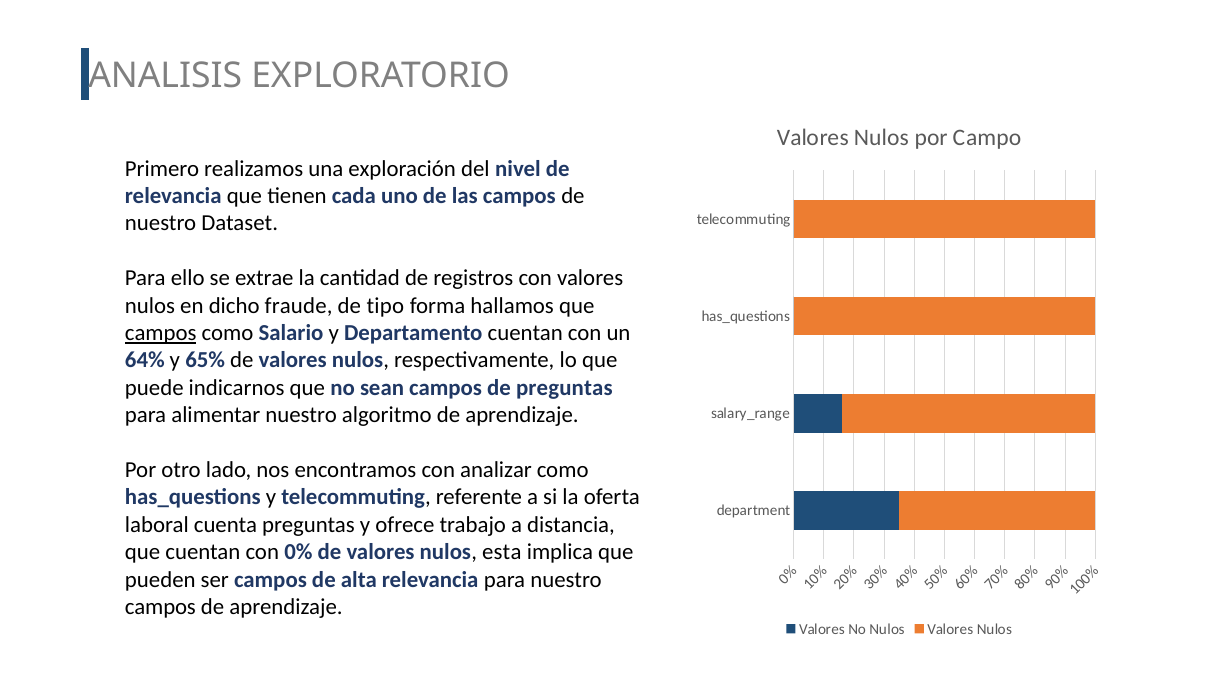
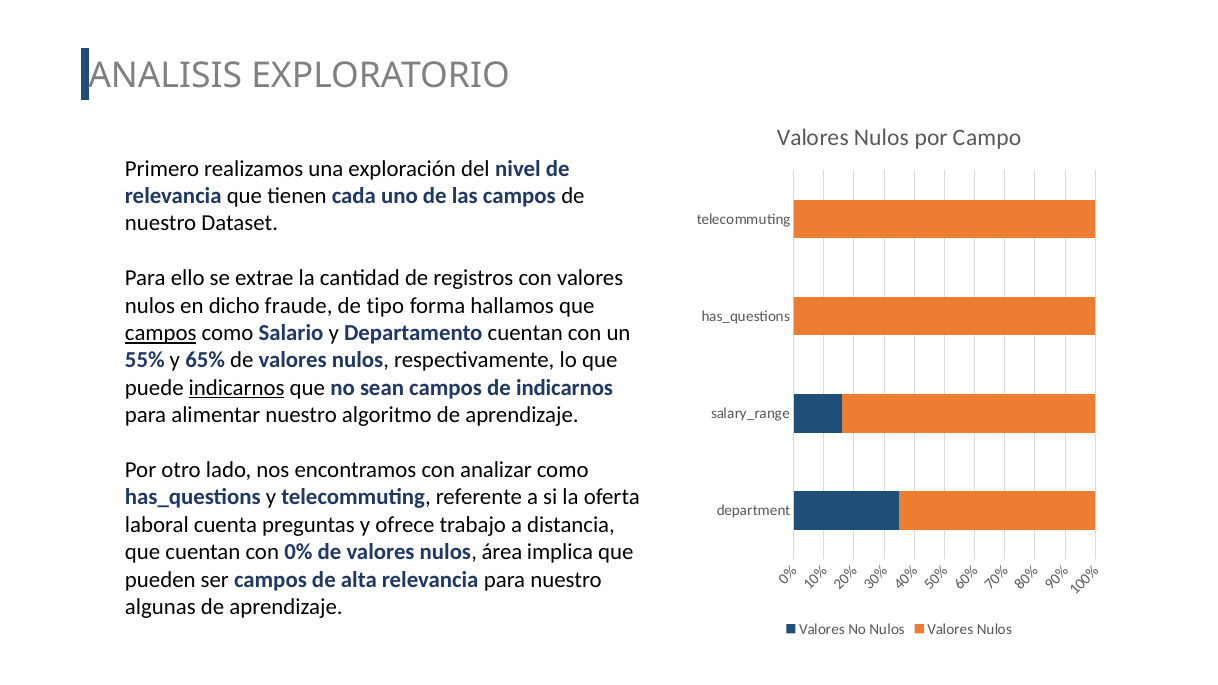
64%: 64% -> 55%
indicarnos at (237, 388) underline: none -> present
de preguntas: preguntas -> indicarnos
esta: esta -> área
campos at (160, 607): campos -> algunas
